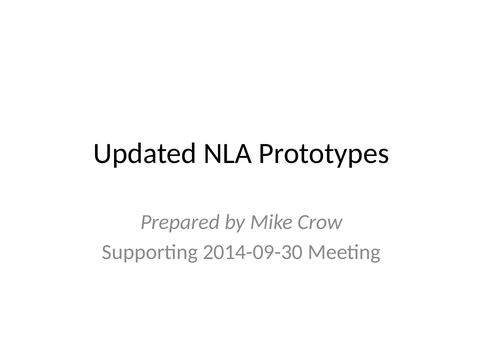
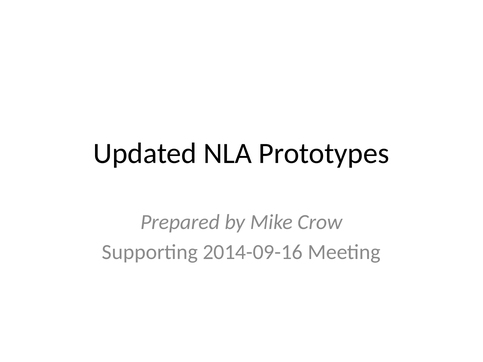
2014-09-30: 2014-09-30 -> 2014-09-16
